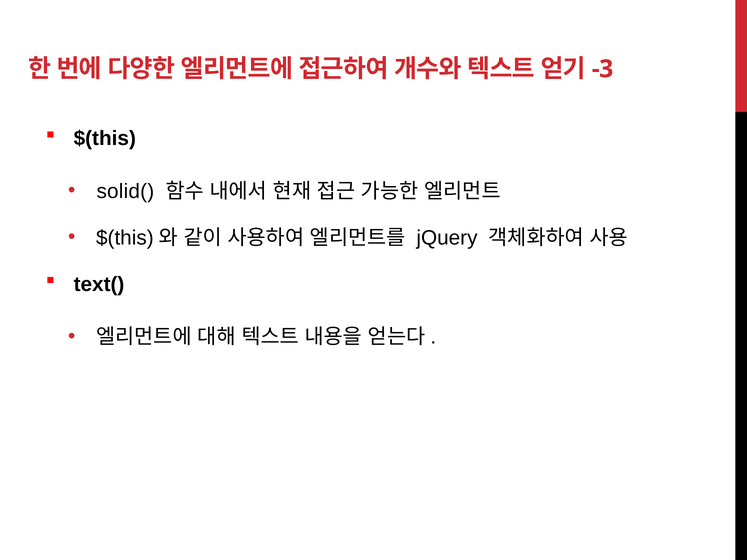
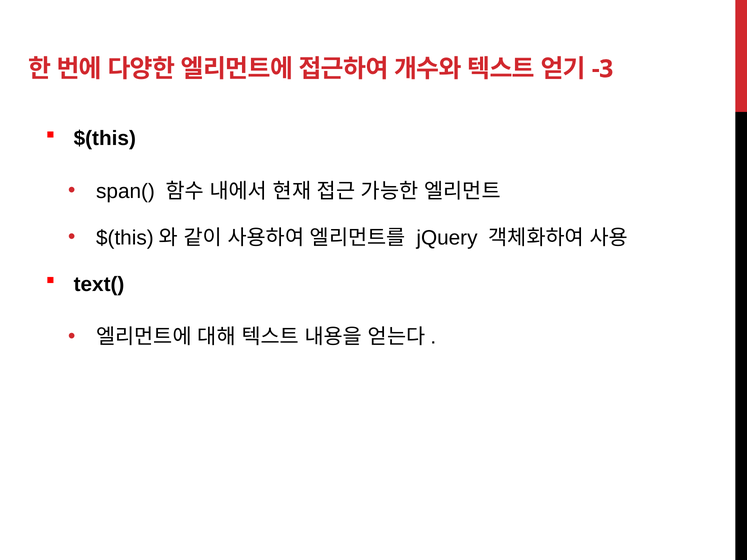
solid(: solid( -> span(
